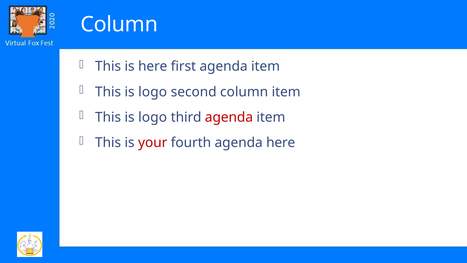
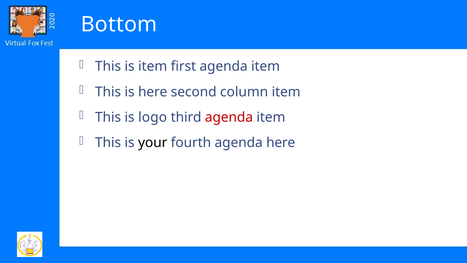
Column at (119, 24): Column -> Bottom
is here: here -> item
logo at (153, 92): logo -> here
your colour: red -> black
